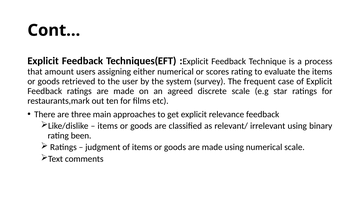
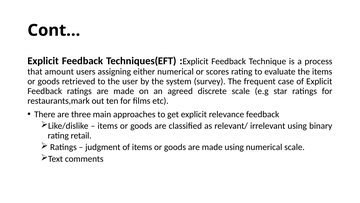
been: been -> retail
